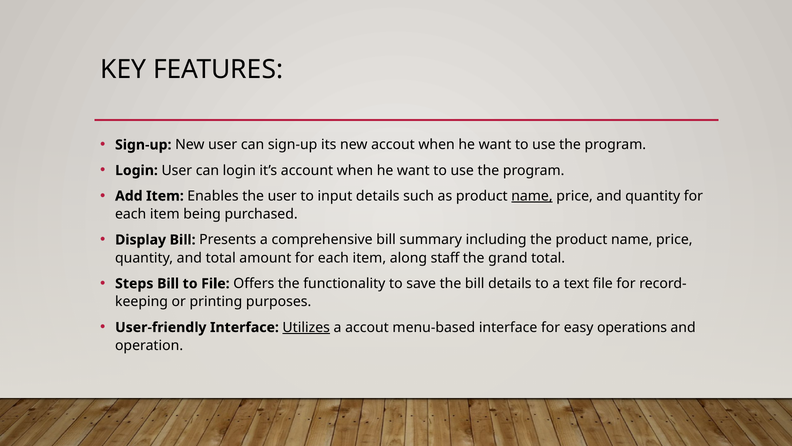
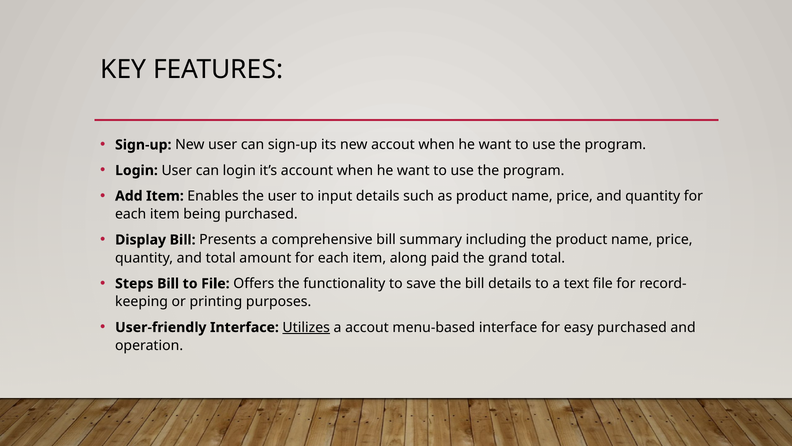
name at (532, 196) underline: present -> none
staff: staff -> paid
easy operations: operations -> purchased
